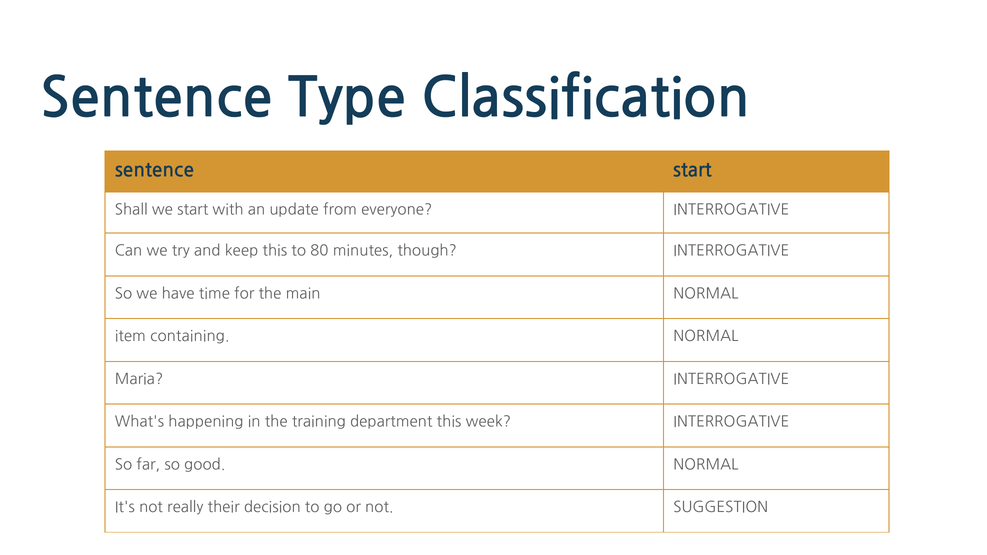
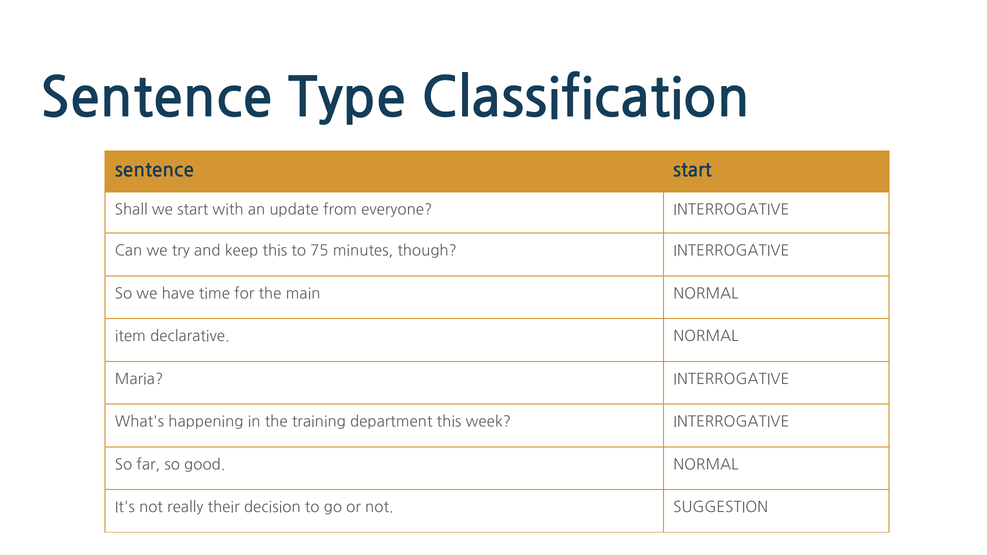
80: 80 -> 75
containing: containing -> declarative
